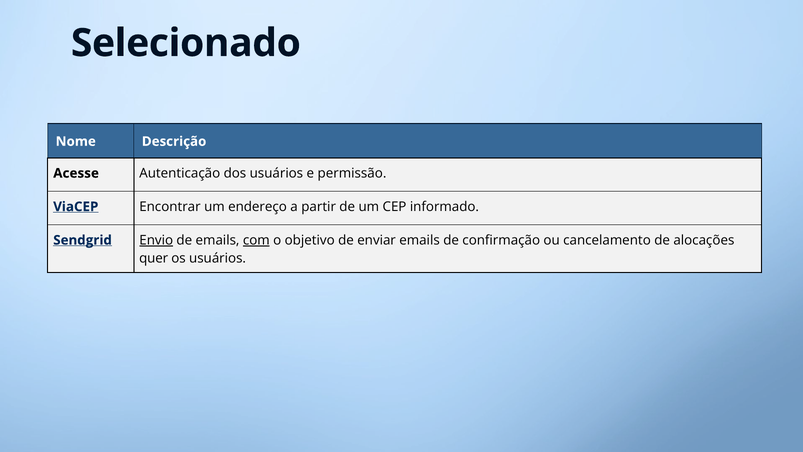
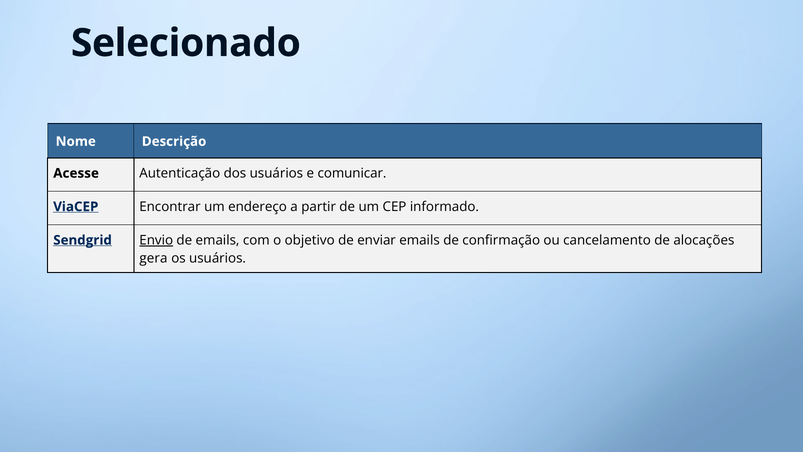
permissão: permissão -> comunicar
com underline: present -> none
quer: quer -> gera
